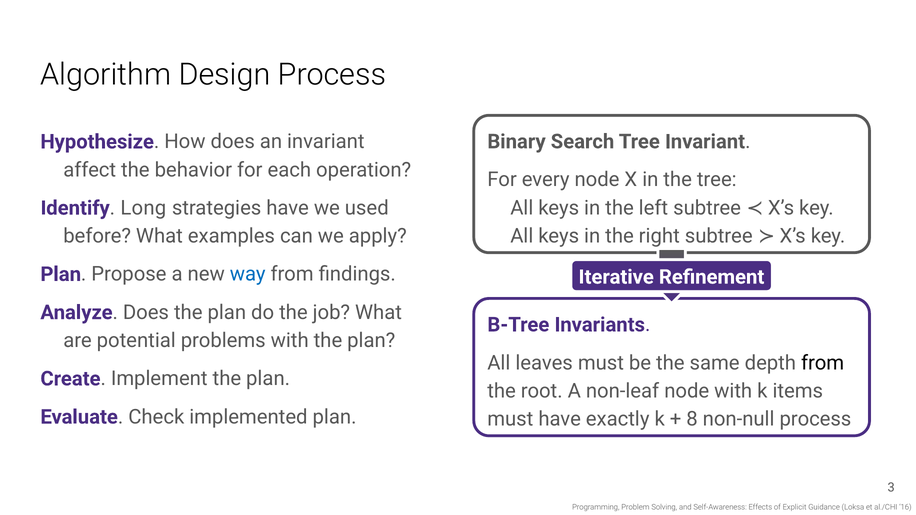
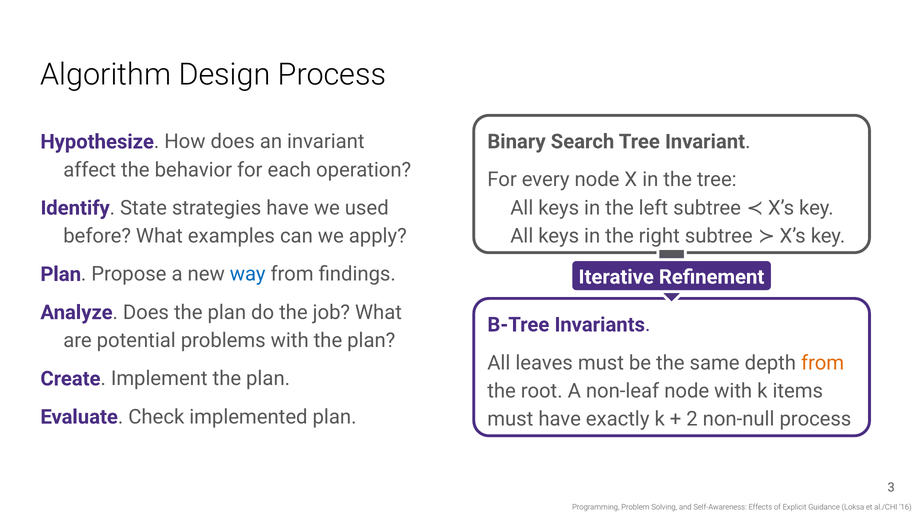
Long: Long -> State
from at (823, 363) colour: black -> orange
8: 8 -> 2
